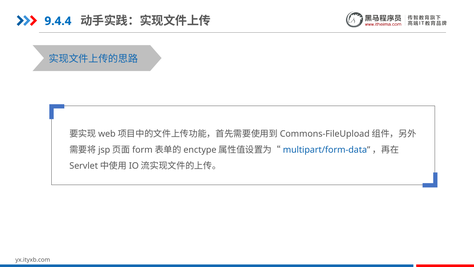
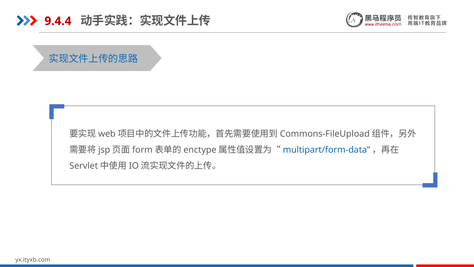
9.4.4 colour: blue -> red
